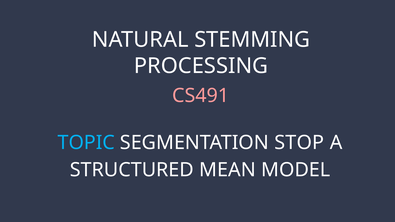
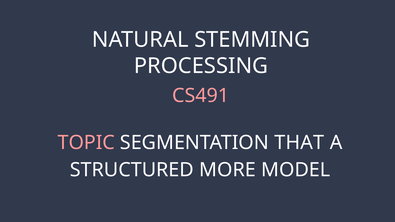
TOPIC colour: light blue -> pink
STOP: STOP -> THAT
MEAN: MEAN -> MORE
